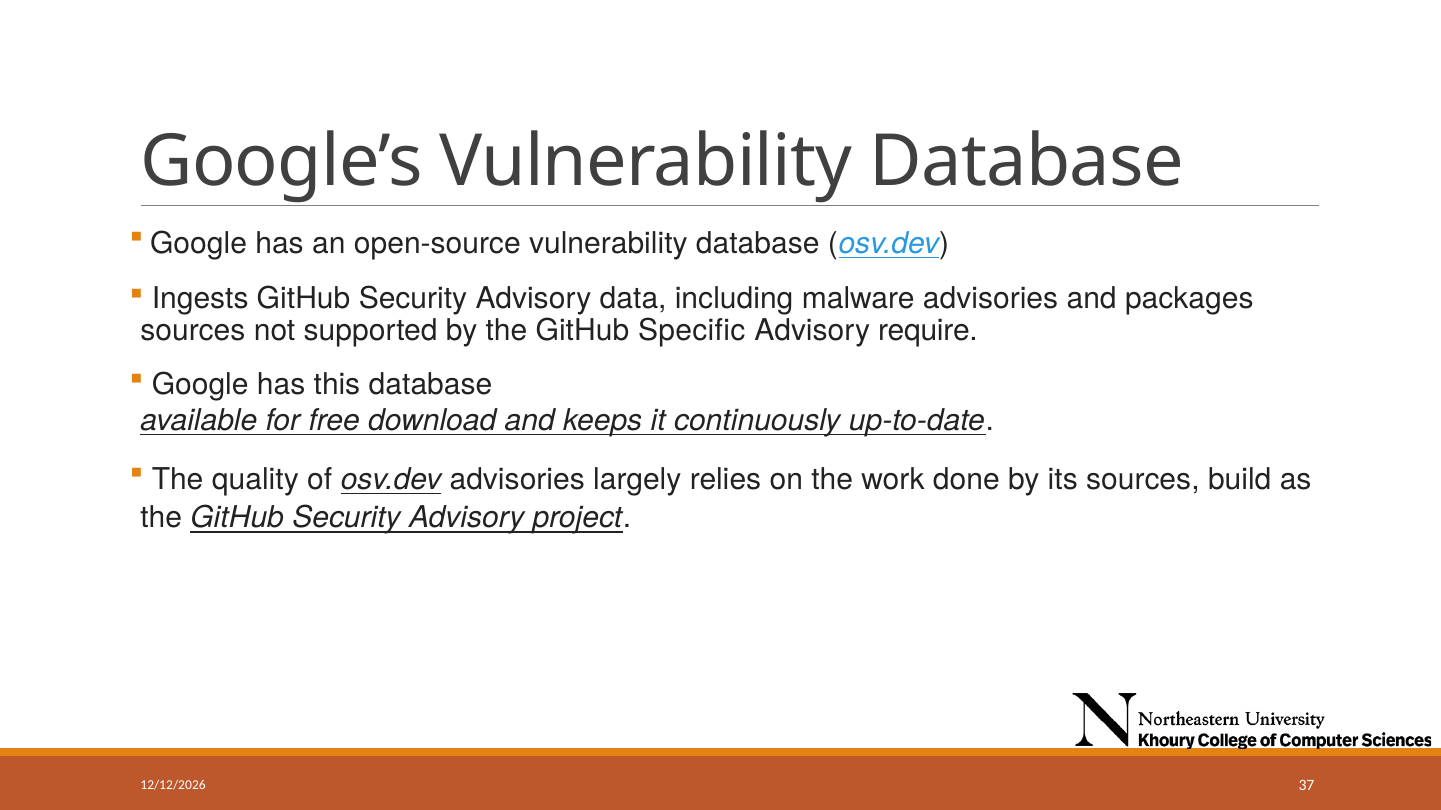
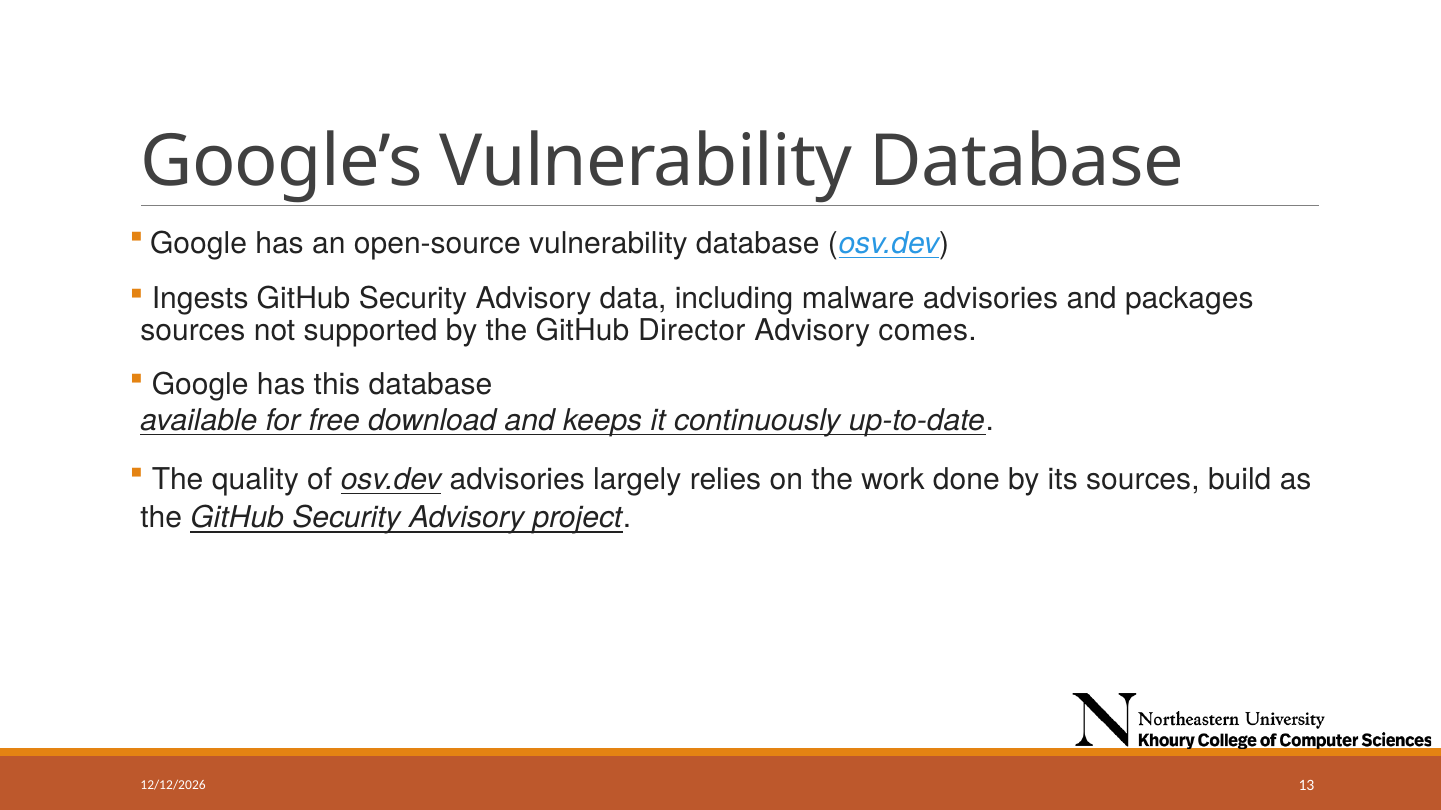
Specific: Specific -> Director
require: require -> comes
37: 37 -> 13
